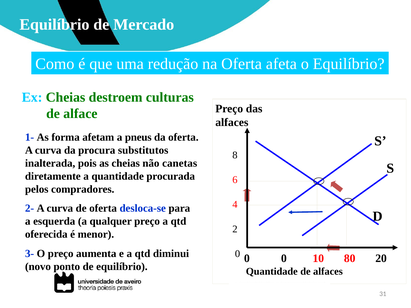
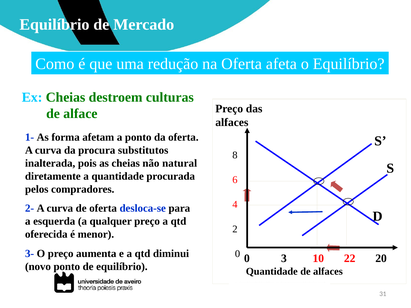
a pneus: pneus -> ponto
canetas: canetas -> natural
0 0: 0 -> 3
80: 80 -> 22
